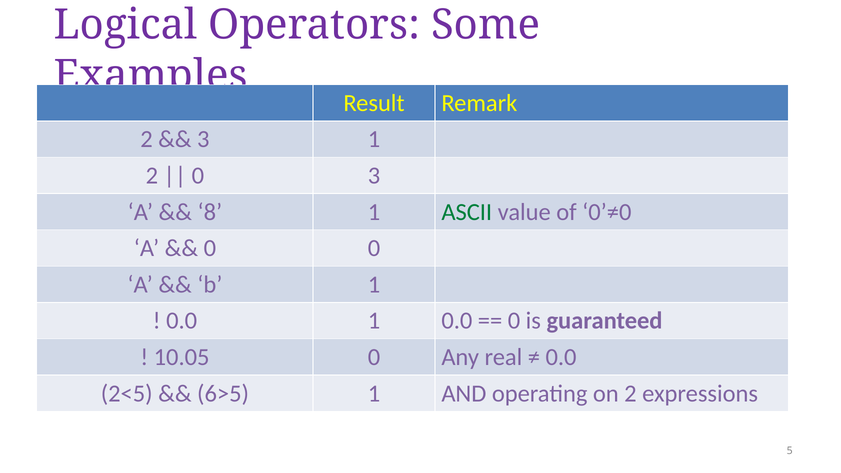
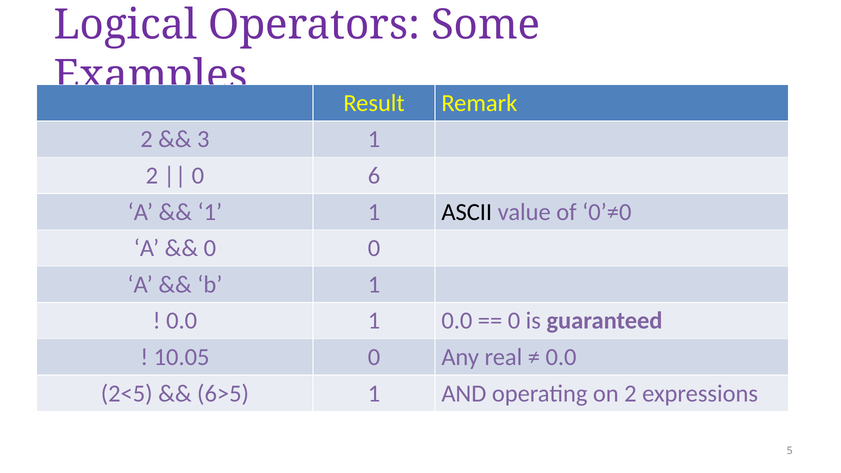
0 3: 3 -> 6
8 at (210, 212): 8 -> 1
ASCII colour: green -> black
